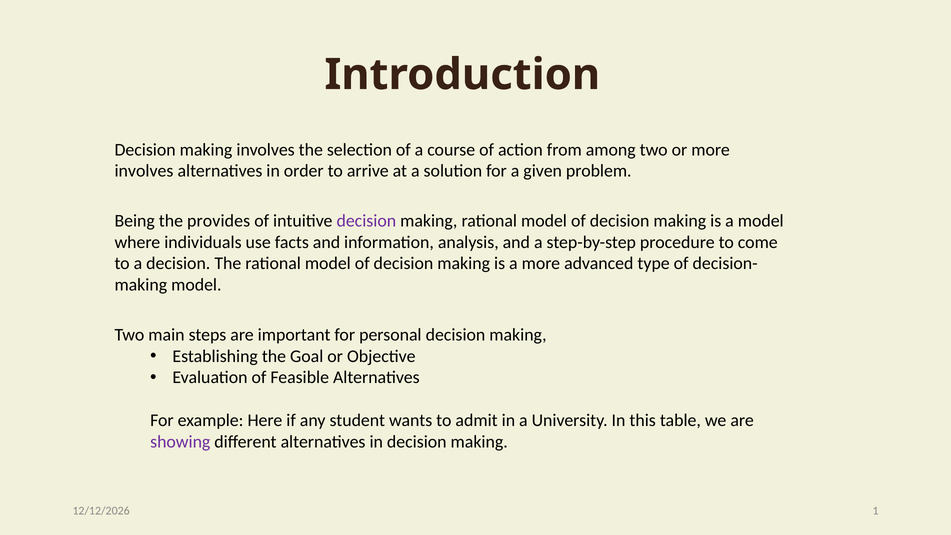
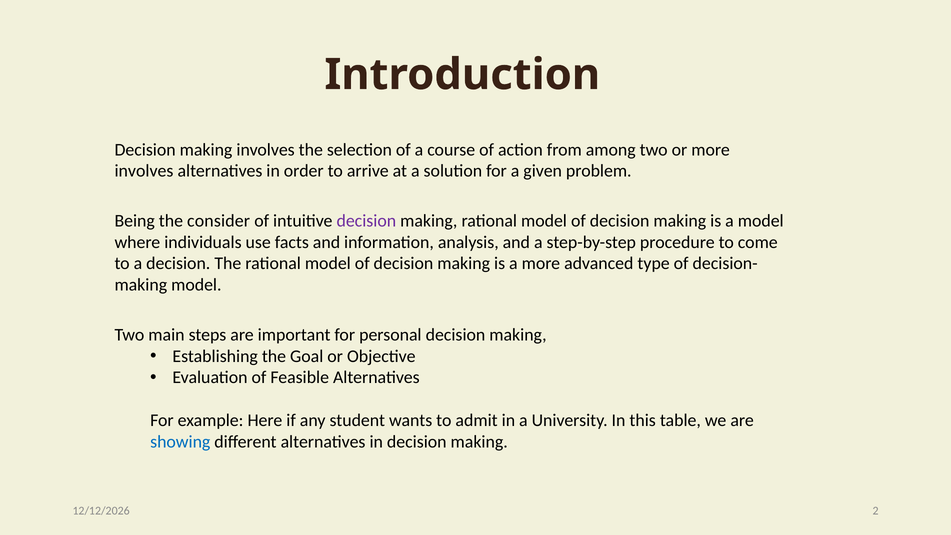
provides: provides -> consider
showing colour: purple -> blue
1: 1 -> 2
